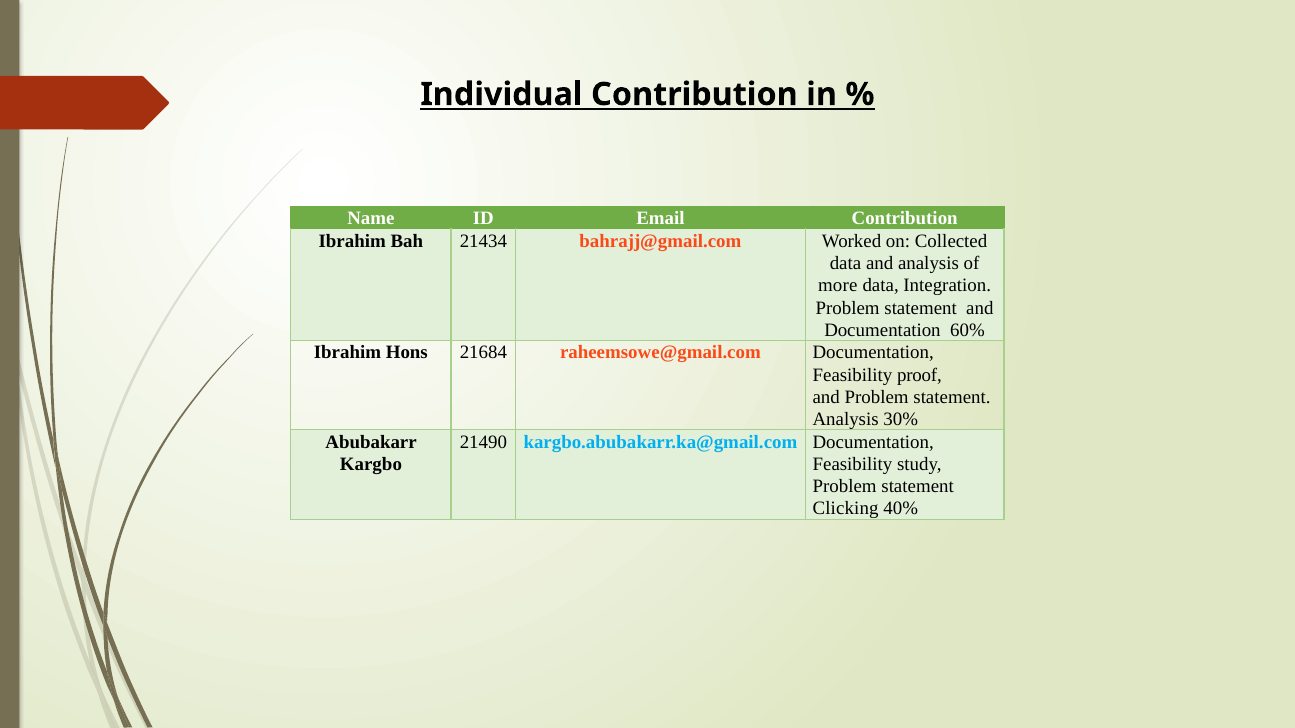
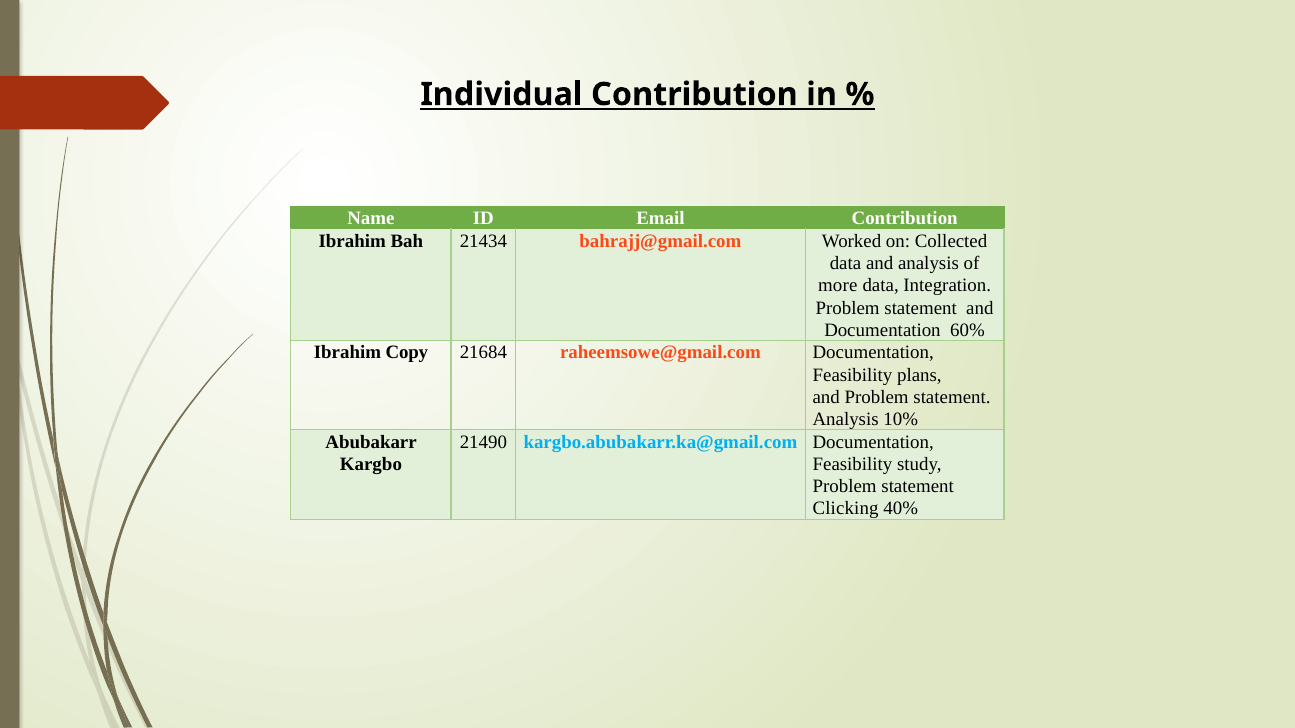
Hons: Hons -> Copy
proof: proof -> plans
30%: 30% -> 10%
